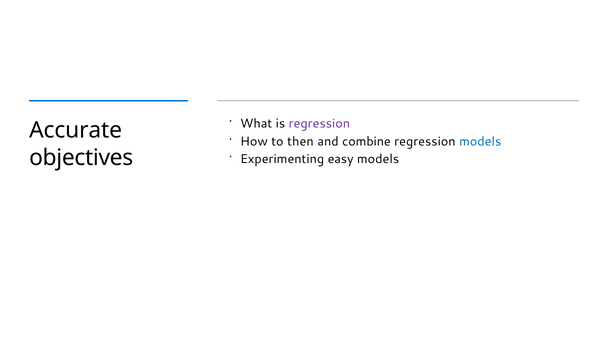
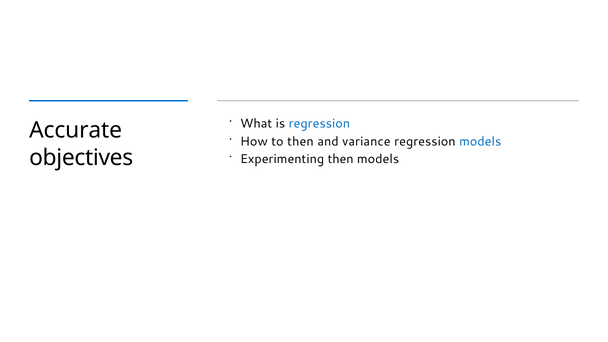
regression at (319, 124) colour: purple -> blue
combine: combine -> variance
Experimenting easy: easy -> then
